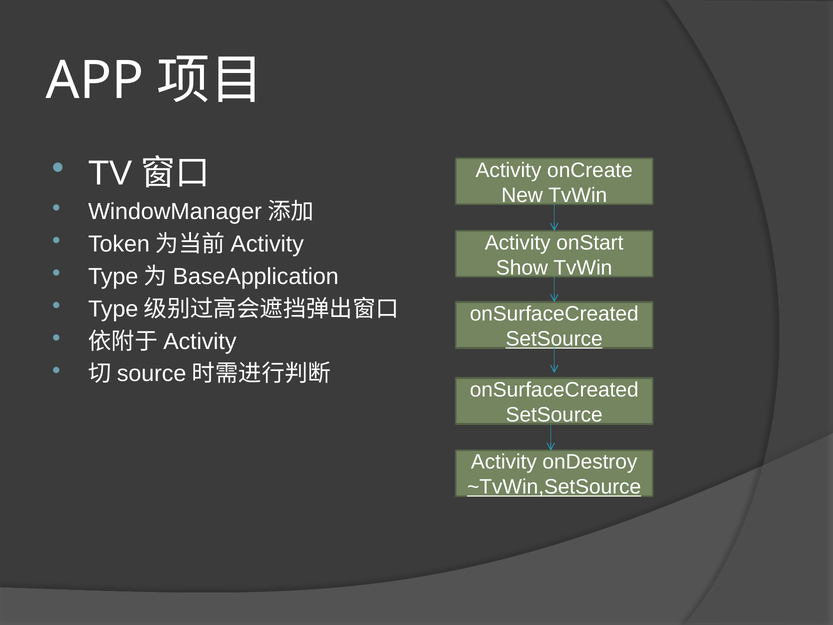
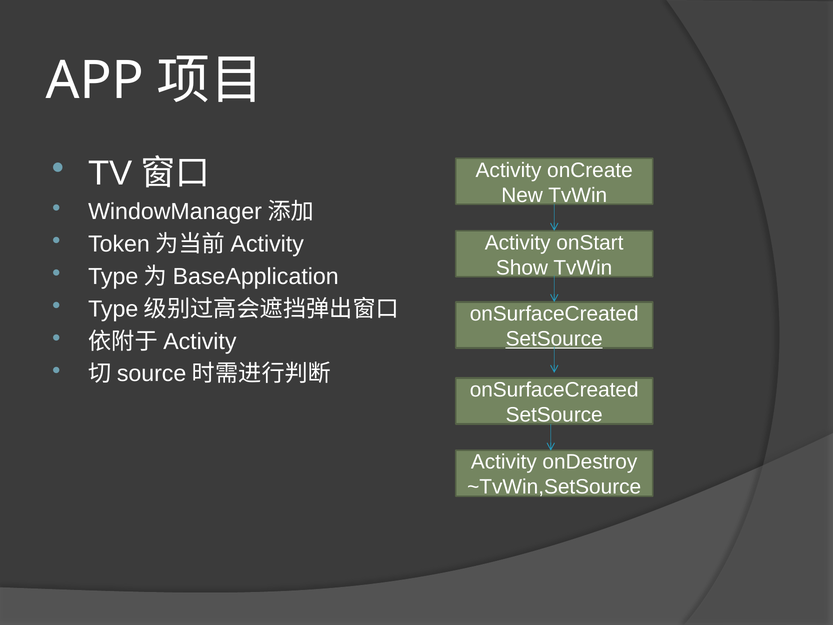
~TvWin,SetSource underline: present -> none
